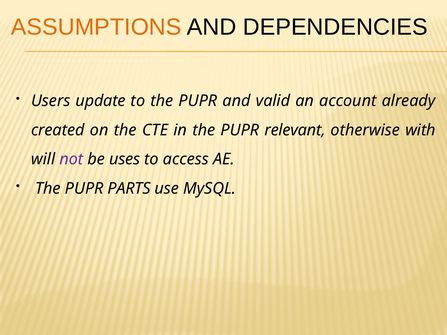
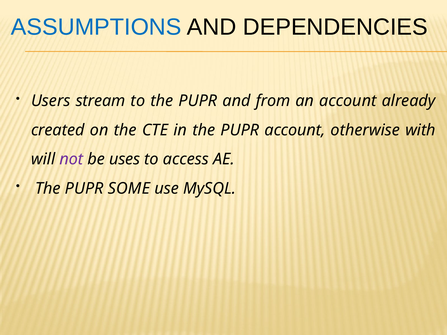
ASSUMPTIONS colour: orange -> blue
update: update -> stream
valid: valid -> from
PUPR relevant: relevant -> account
PARTS: PARTS -> SOME
